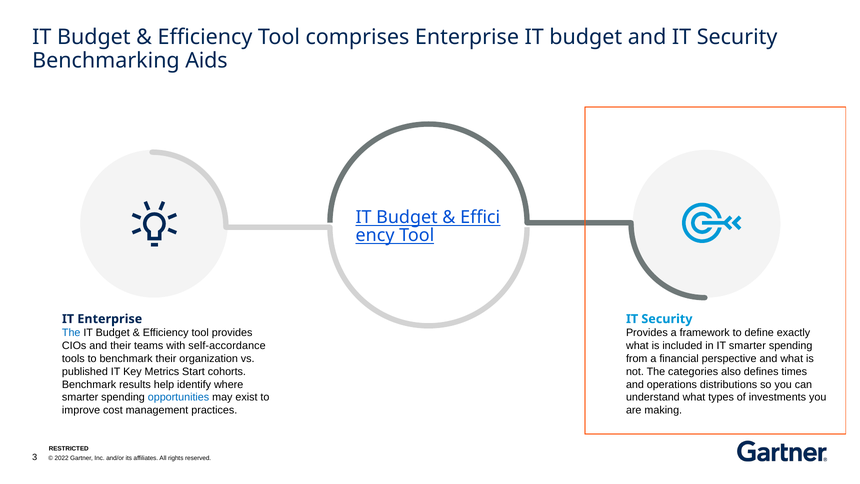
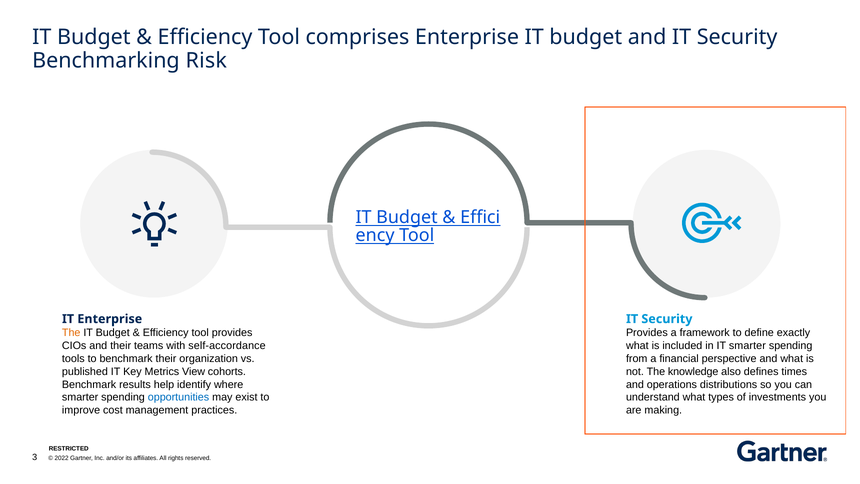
Aids: Aids -> Risk
The at (71, 333) colour: blue -> orange
Start: Start -> View
categories: categories -> knowledge
